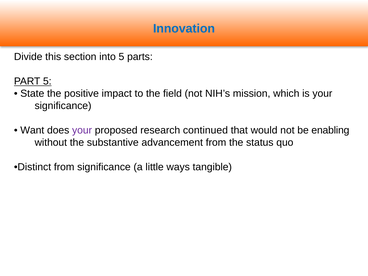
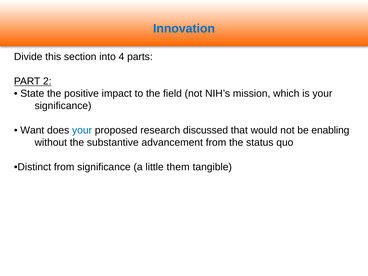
into 5: 5 -> 4
PART 5: 5 -> 2
your at (82, 130) colour: purple -> blue
continued: continued -> discussed
ways: ways -> them
